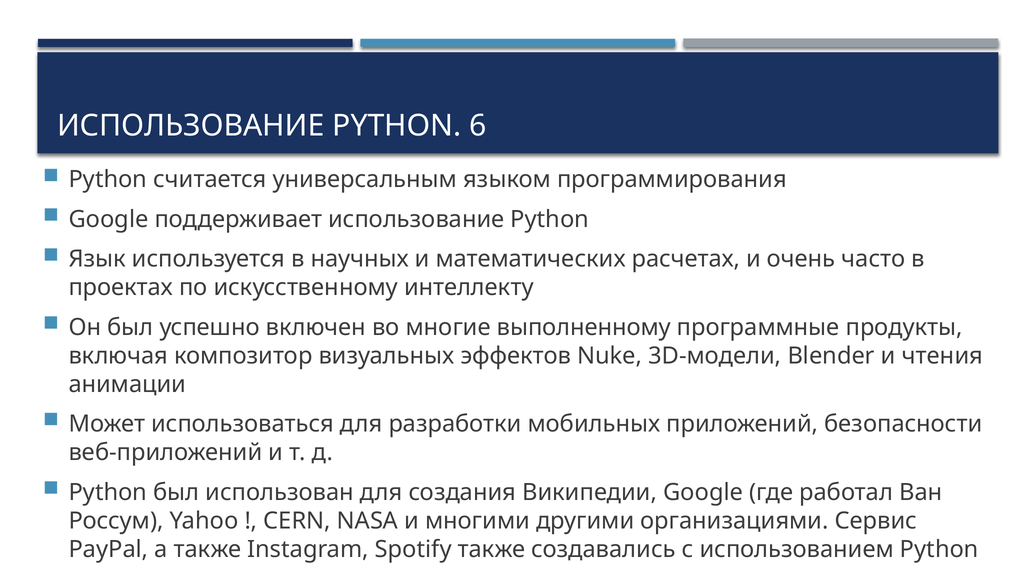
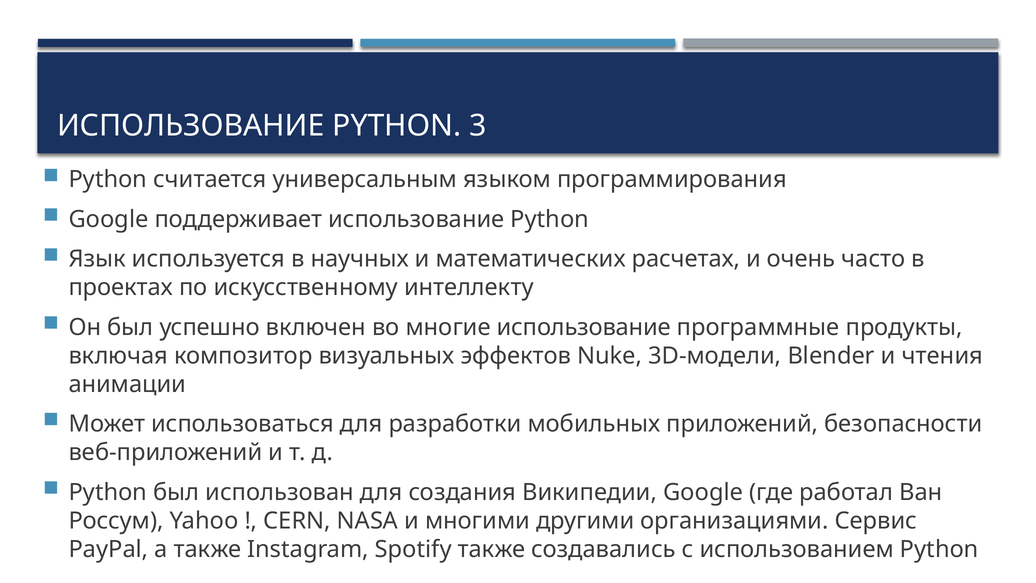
6: 6 -> 3
многие выполненному: выполненному -> использование
